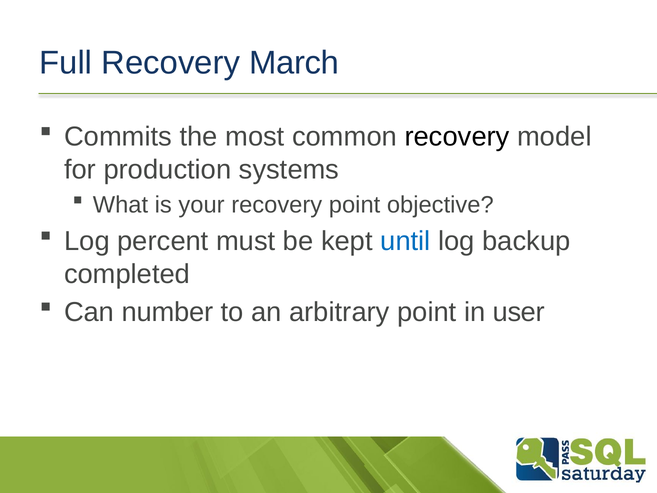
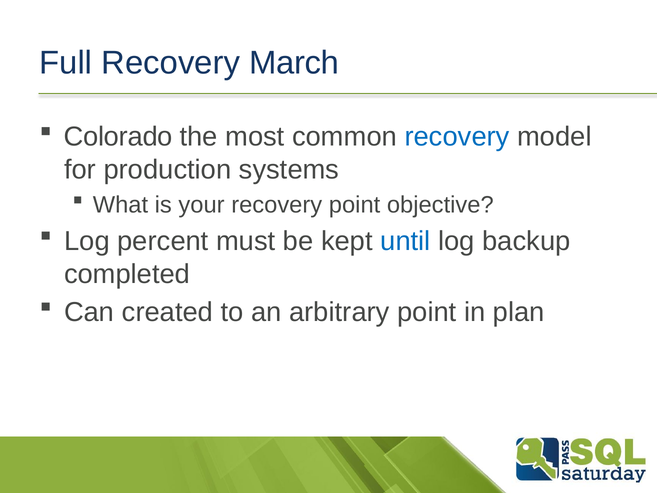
Commits: Commits -> Colorado
recovery at (457, 137) colour: black -> blue
number: number -> created
user: user -> plan
